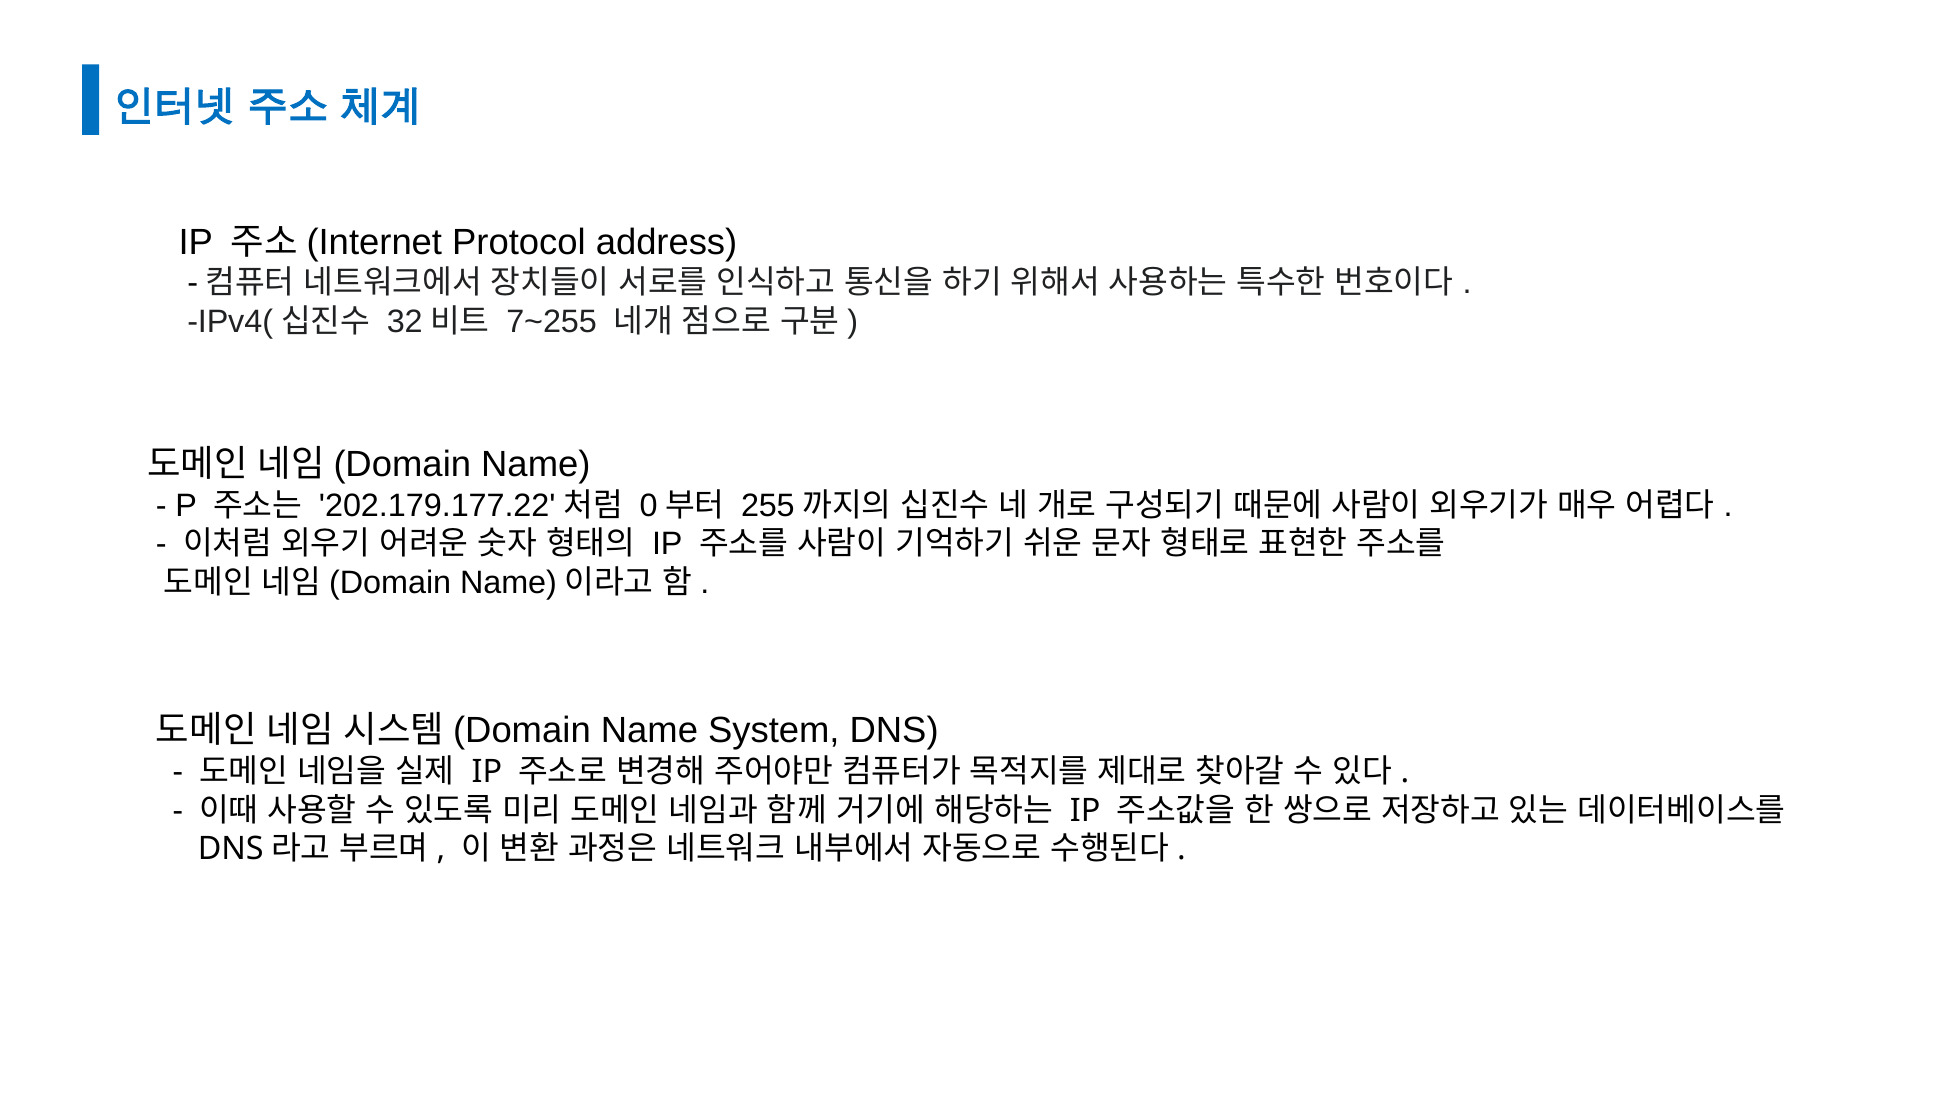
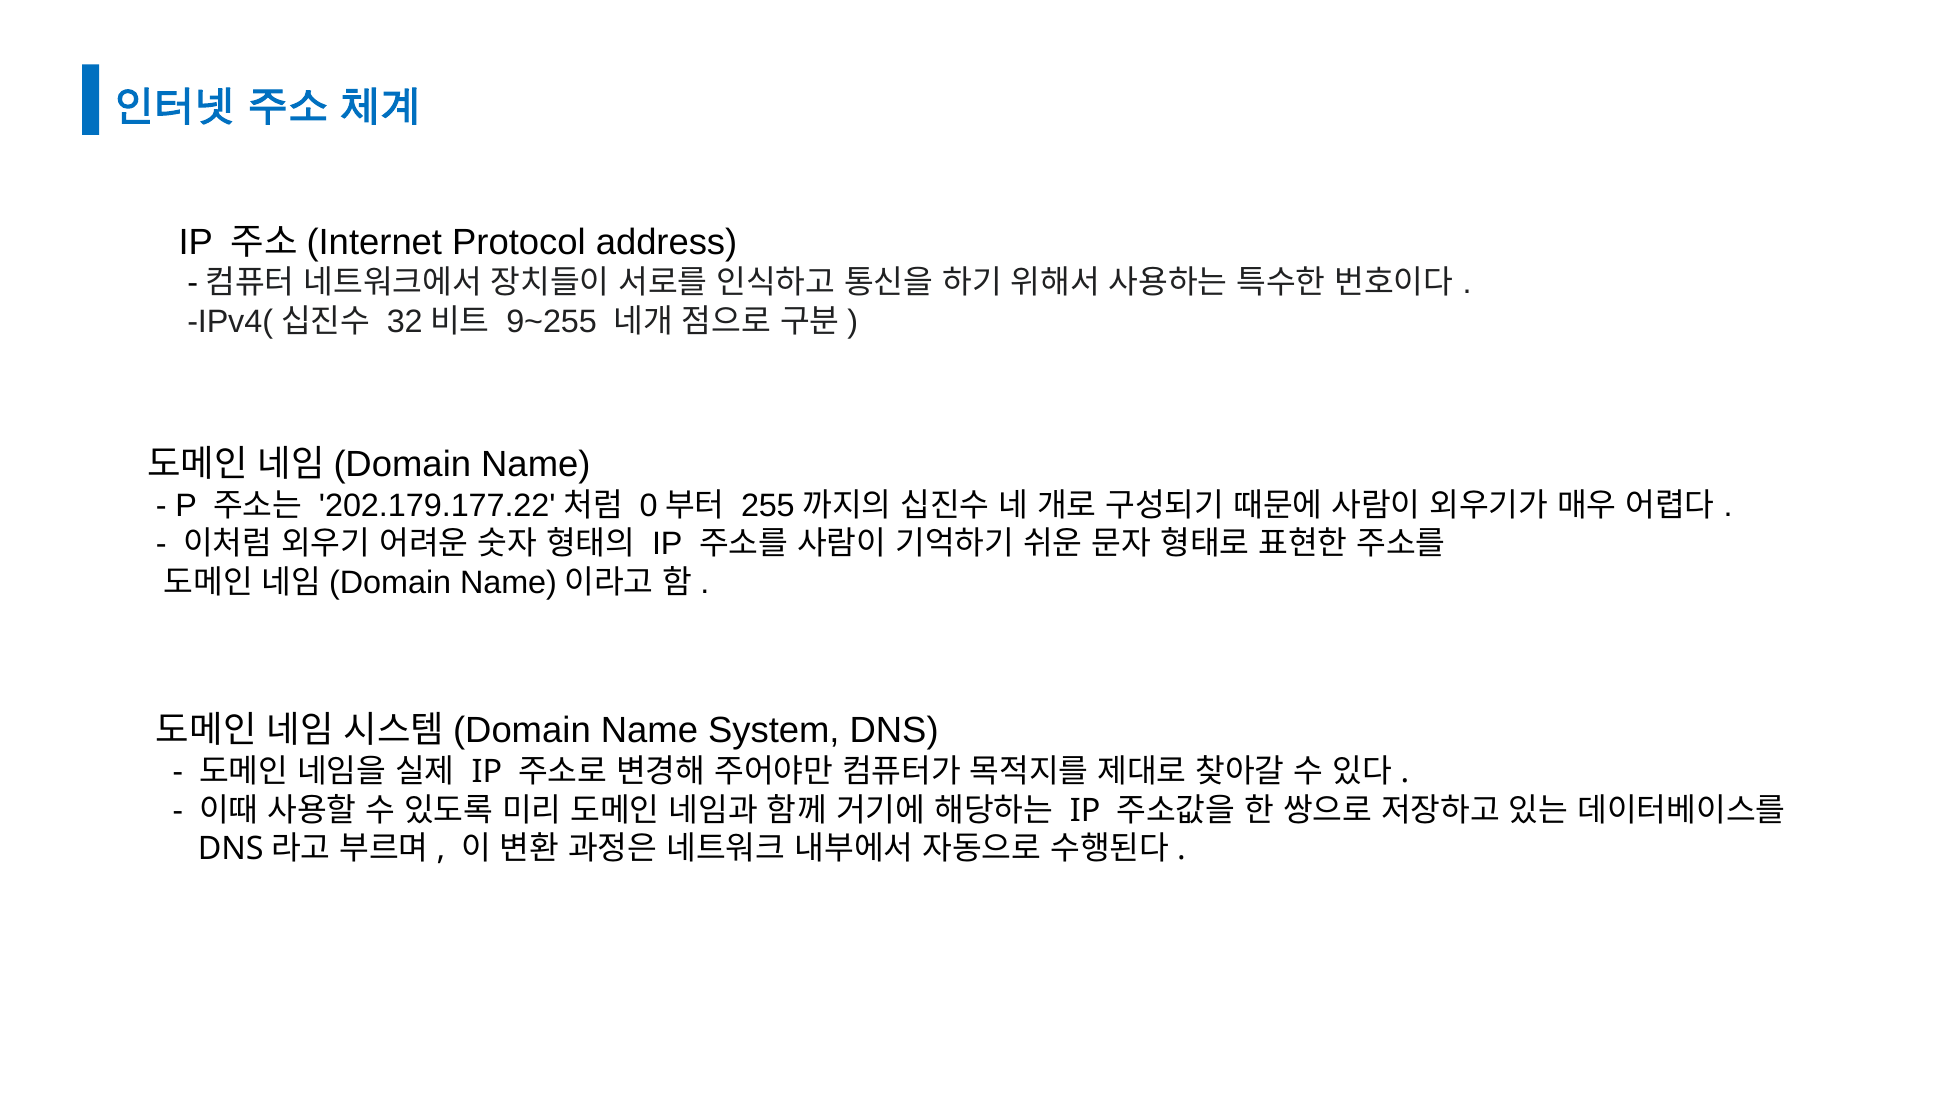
7~255: 7~255 -> 9~255
